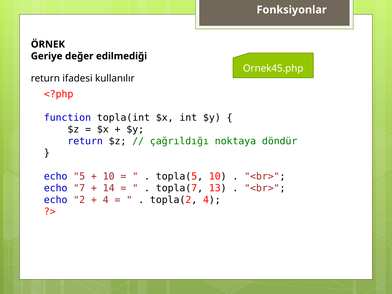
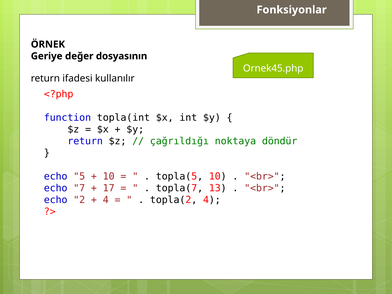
edilmediği: edilmediği -> dosyasının
14: 14 -> 17
